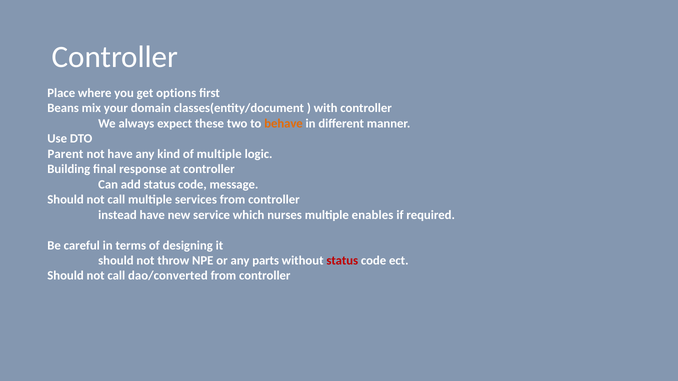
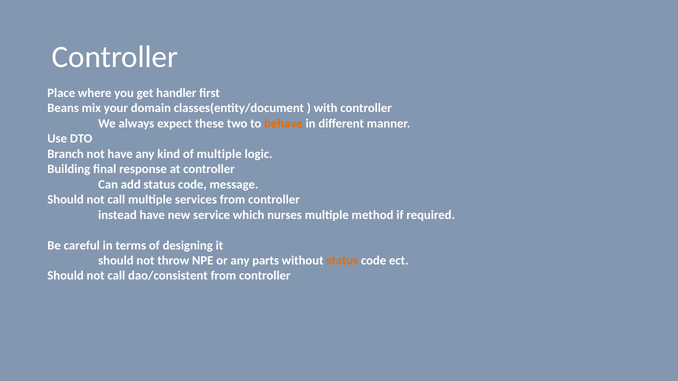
options: options -> handler
Parent: Parent -> Branch
enables: enables -> method
status at (342, 261) colour: red -> orange
dao/converted: dao/converted -> dao/consistent
